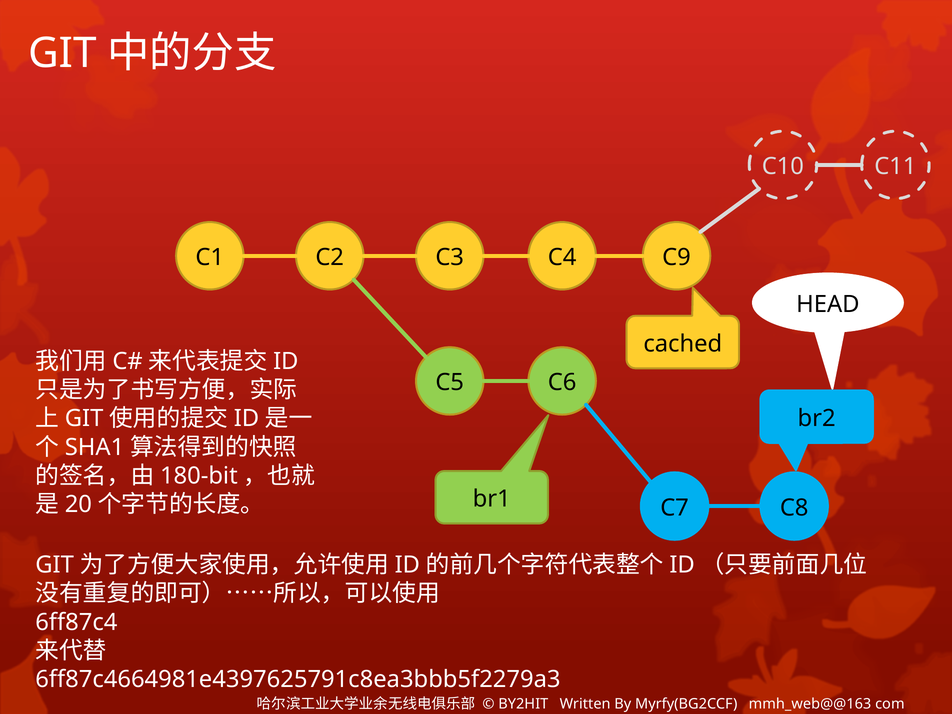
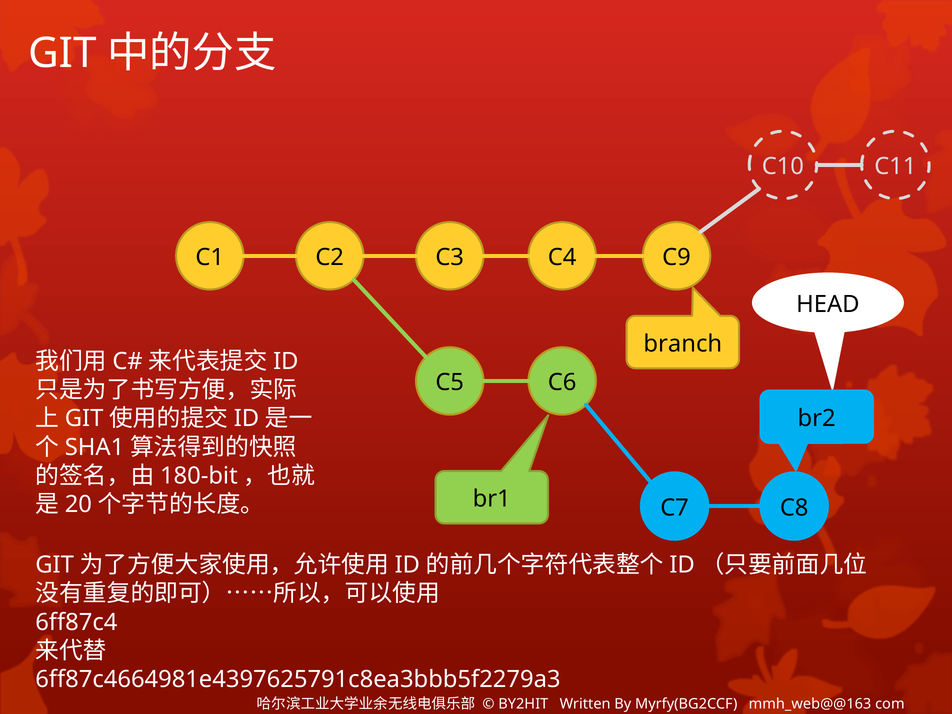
cached: cached -> branch
